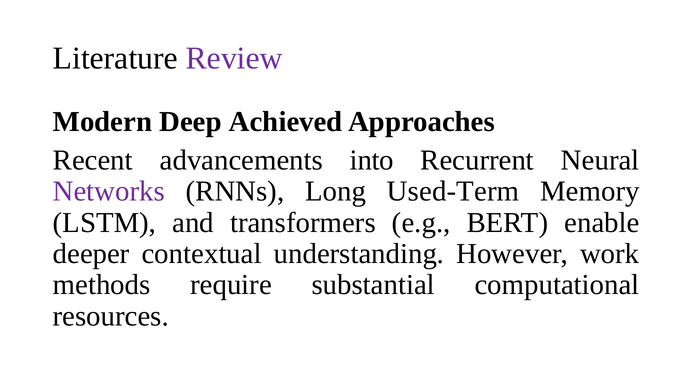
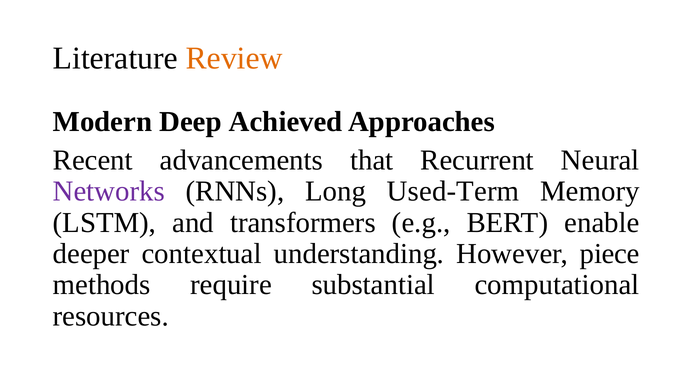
Review colour: purple -> orange
into: into -> that
work: work -> piece
